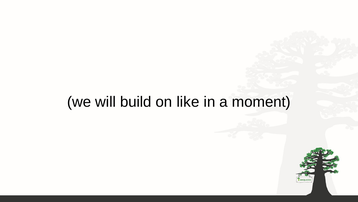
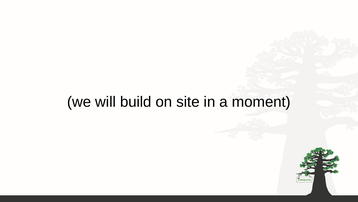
like: like -> site
